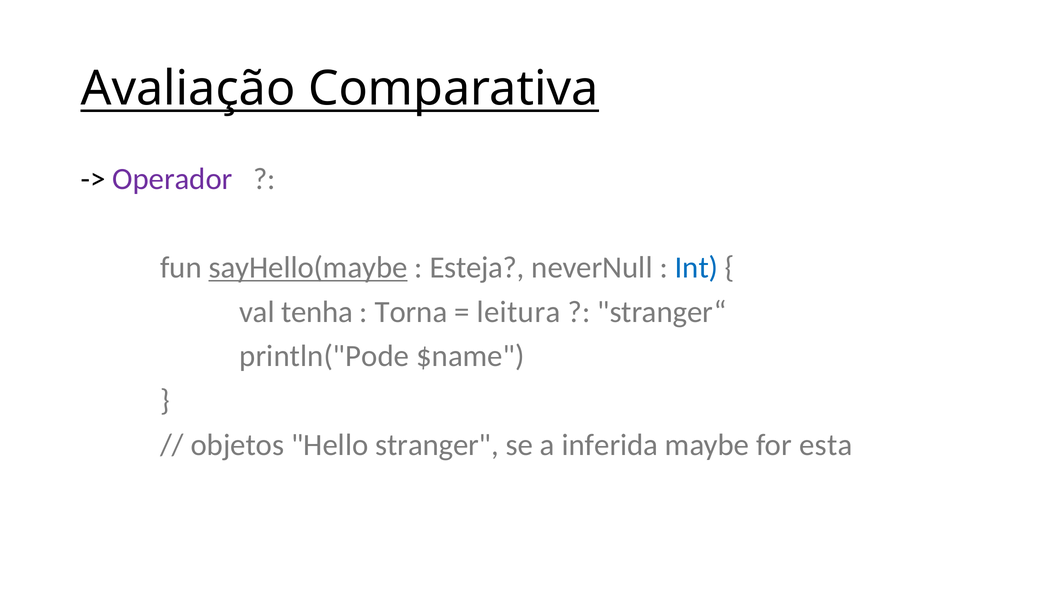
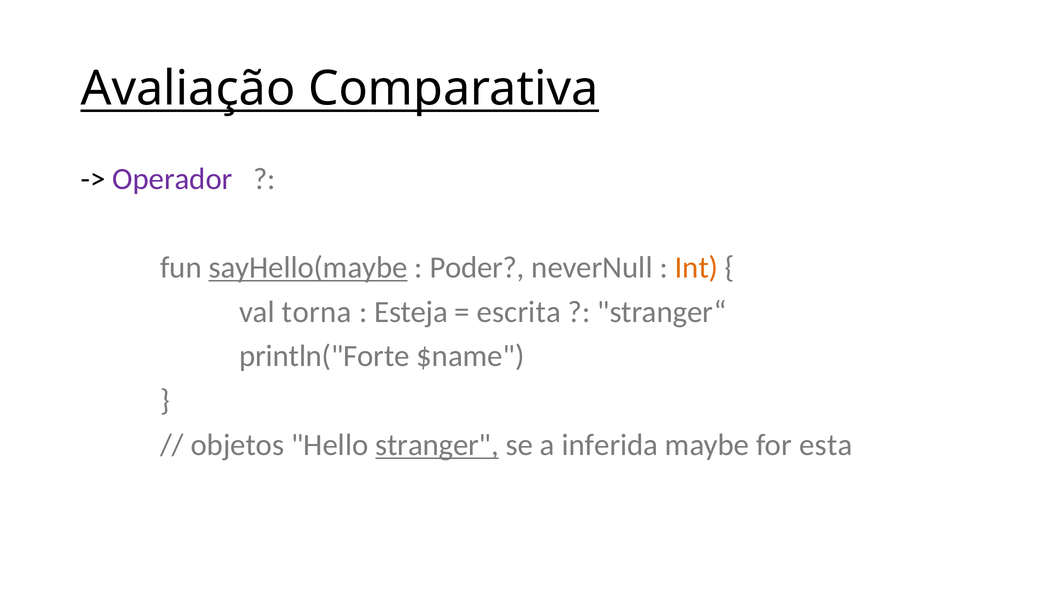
Esteja: Esteja -> Poder
Int colour: blue -> orange
tenha: tenha -> torna
Torna: Torna -> Esteja
leitura: leitura -> escrita
println("Pode: println("Pode -> println("Forte
stranger underline: none -> present
